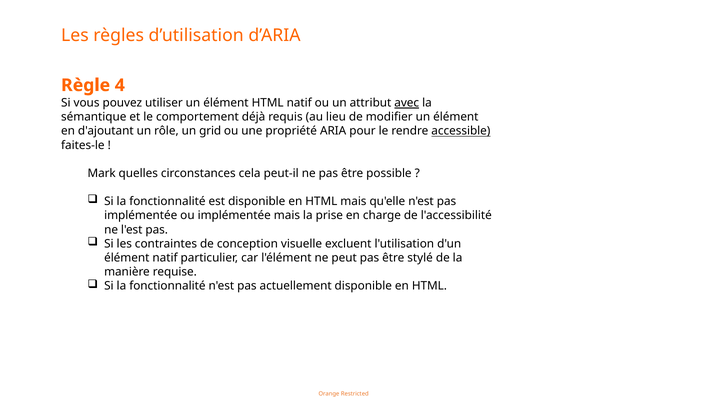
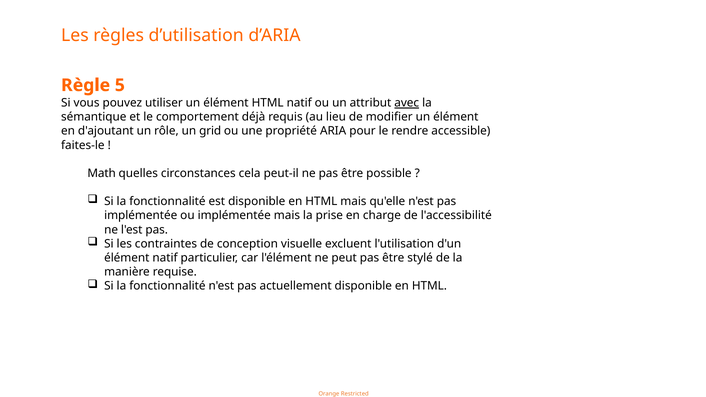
4: 4 -> 5
accessible underline: present -> none
Mark: Mark -> Math
